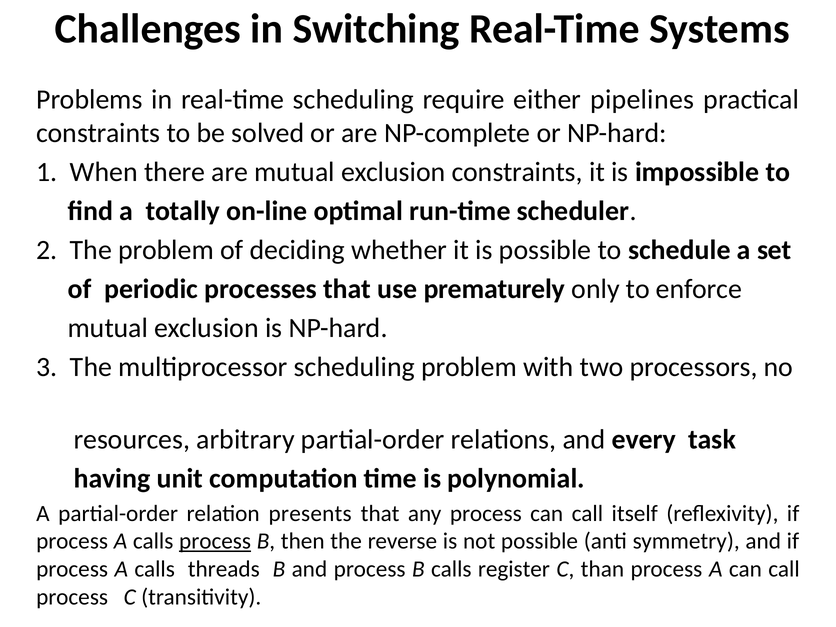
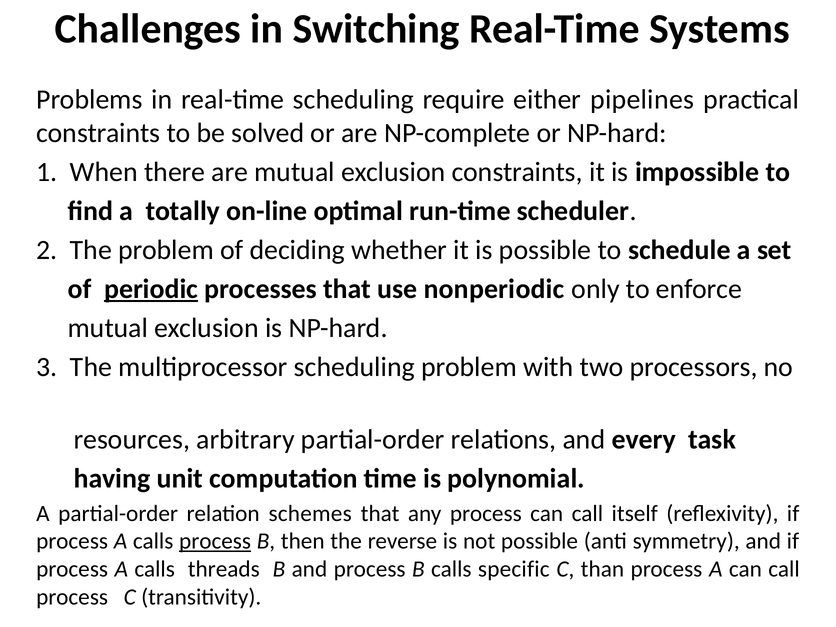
periodic underline: none -> present
prematurely: prematurely -> nonperiodic
presents: presents -> schemes
register: register -> specific
